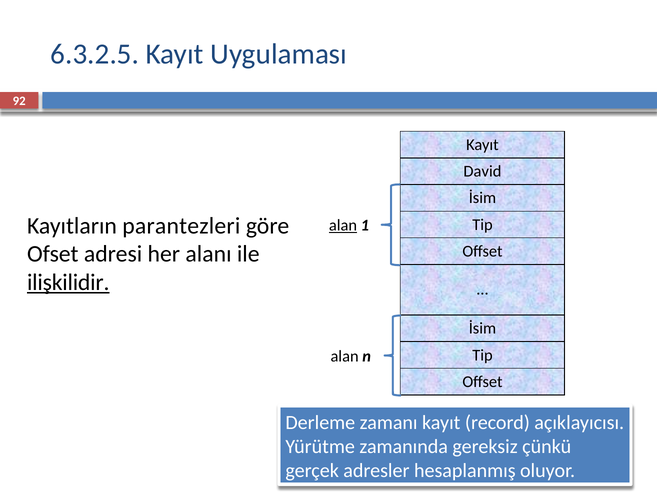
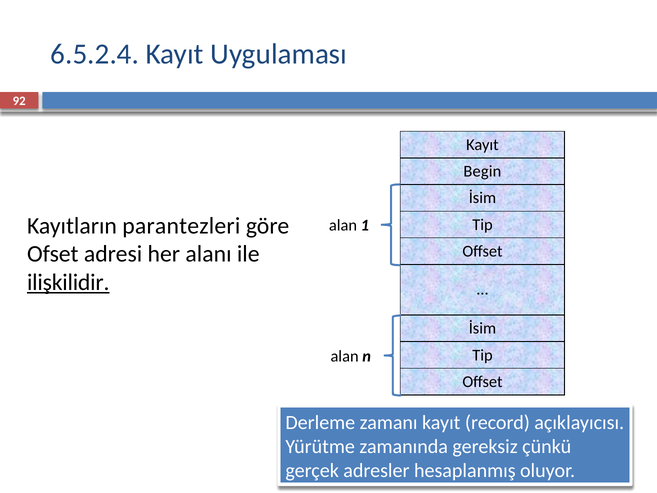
6.3.2.5: 6.3.2.5 -> 6.5.2.4
David: David -> Begin
alan at (343, 225) underline: present -> none
